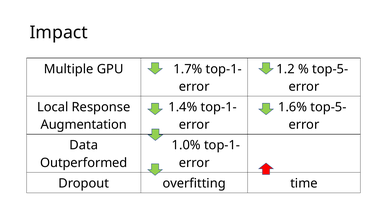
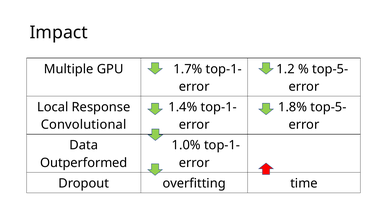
1.6%: 1.6% -> 1.8%
Augmentation: Augmentation -> Convolutional
